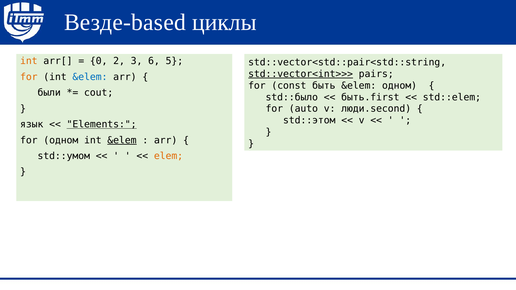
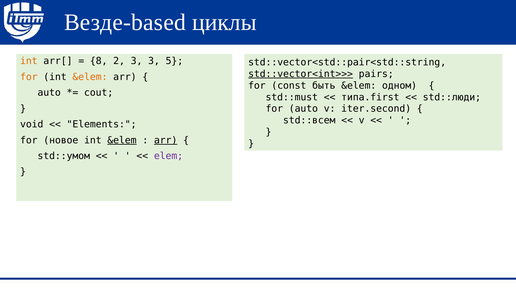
0: 0 -> 8
3 6: 6 -> 3
&elem at (90, 77) colour: blue -> orange
были at (49, 93): были -> auto
std::было: std::было -> std::must
быть.first: быть.first -> типа.first
std::elem: std::elem -> std::люди
люди.second: люди.second -> iter.second
std::этом: std::этом -> std::всем
язык: язык -> void
Elements underline: present -> none
for одном: одном -> новое
arr at (166, 140) underline: none -> present
elem colour: orange -> purple
